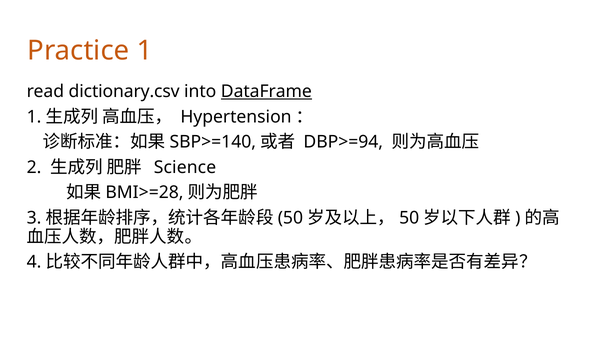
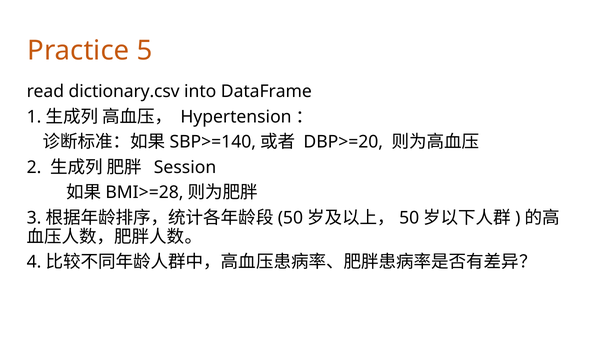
Practice 1: 1 -> 5
DataFrame underline: present -> none
DBP>=94: DBP>=94 -> DBP>=20
Science: Science -> Session
